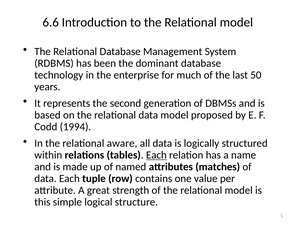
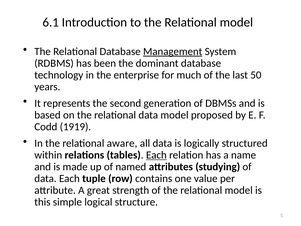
6.6: 6.6 -> 6.1
Management underline: none -> present
1994: 1994 -> 1919
matches: matches -> studying
